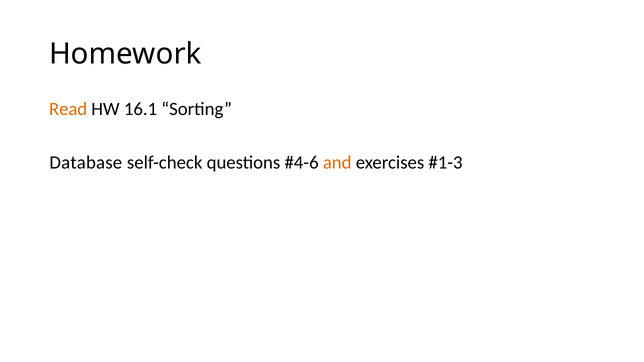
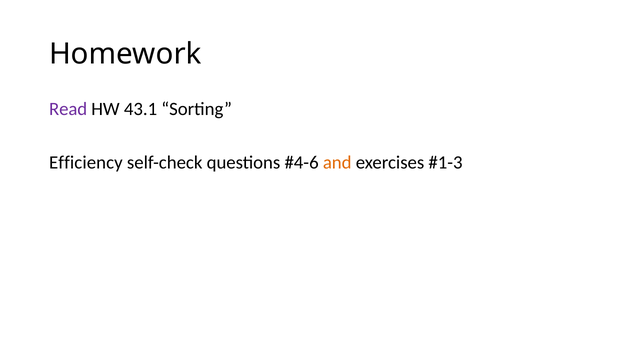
Read colour: orange -> purple
16.1: 16.1 -> 43.1
Database: Database -> Efficiency
